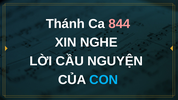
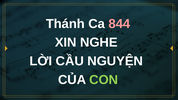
CON colour: light blue -> light green
